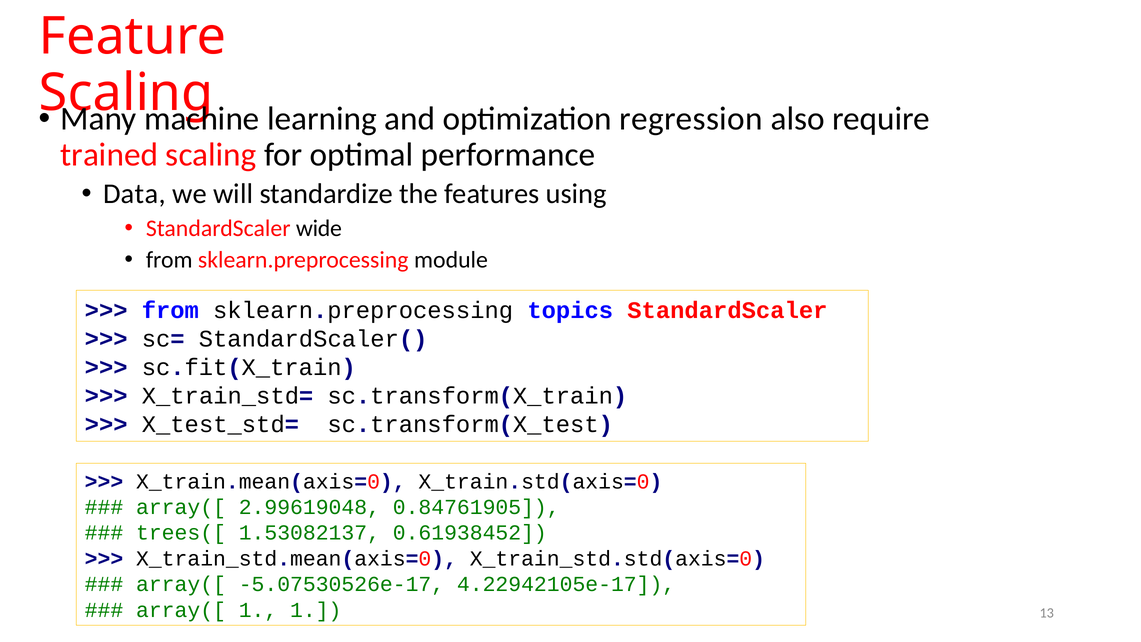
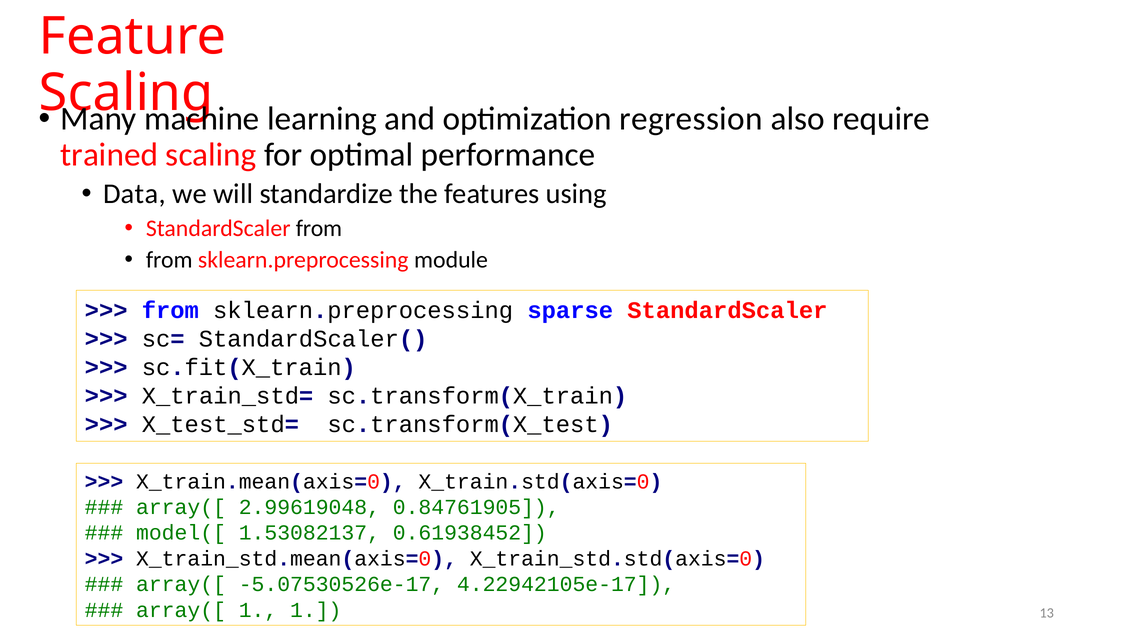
StandardScaler wide: wide -> from
topics: topics -> sparse
trees([: trees([ -> model([
